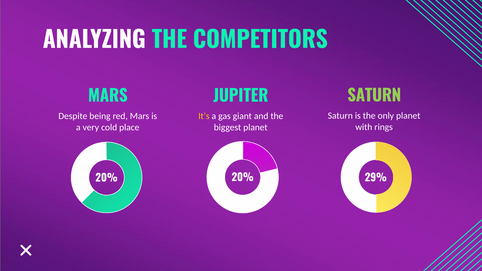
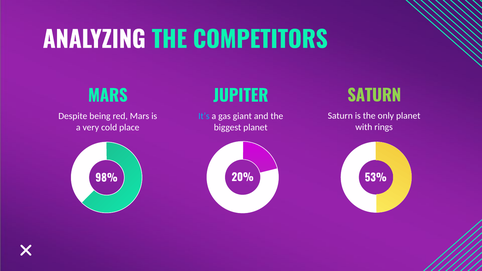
It’s colour: yellow -> light blue
20% at (107, 178): 20% -> 98%
29%: 29% -> 53%
